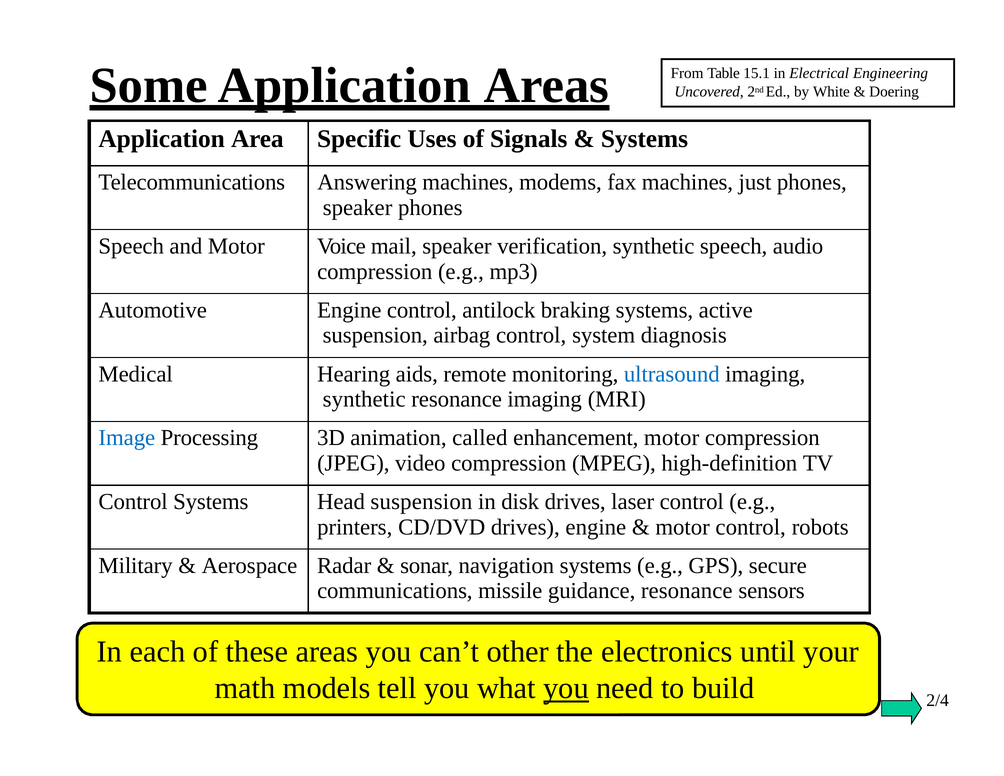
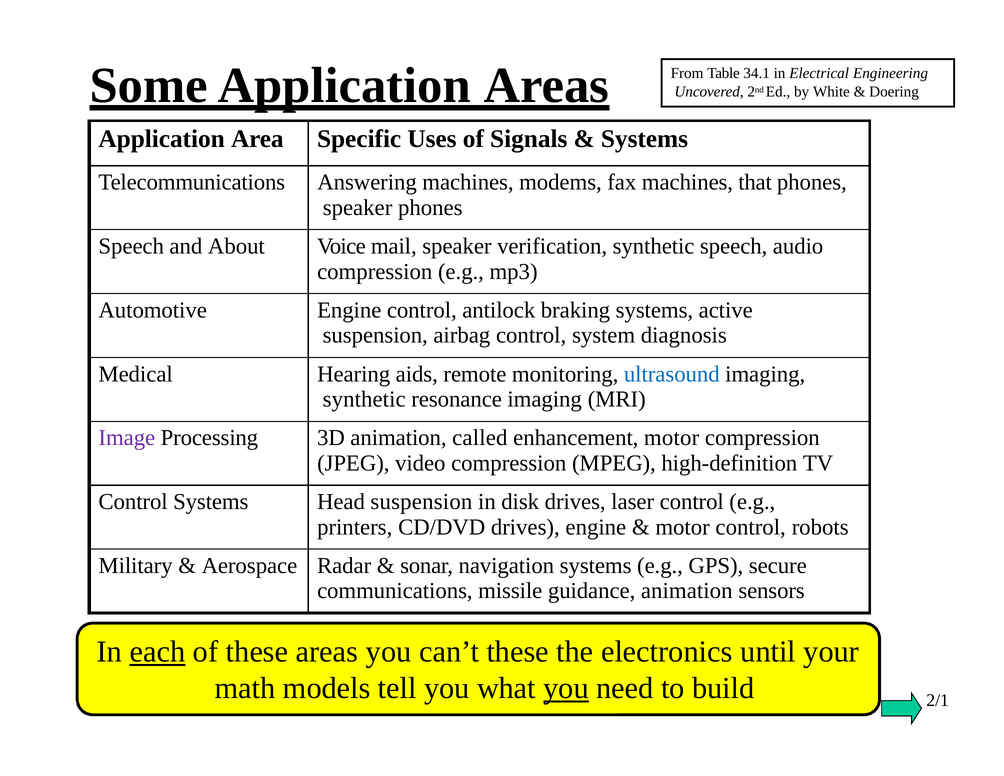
15.1: 15.1 -> 34.1
just: just -> that
and Motor: Motor -> About
Image colour: blue -> purple
guidance resonance: resonance -> animation
each underline: none -> present
can’t other: other -> these
2/4: 2/4 -> 2/1
